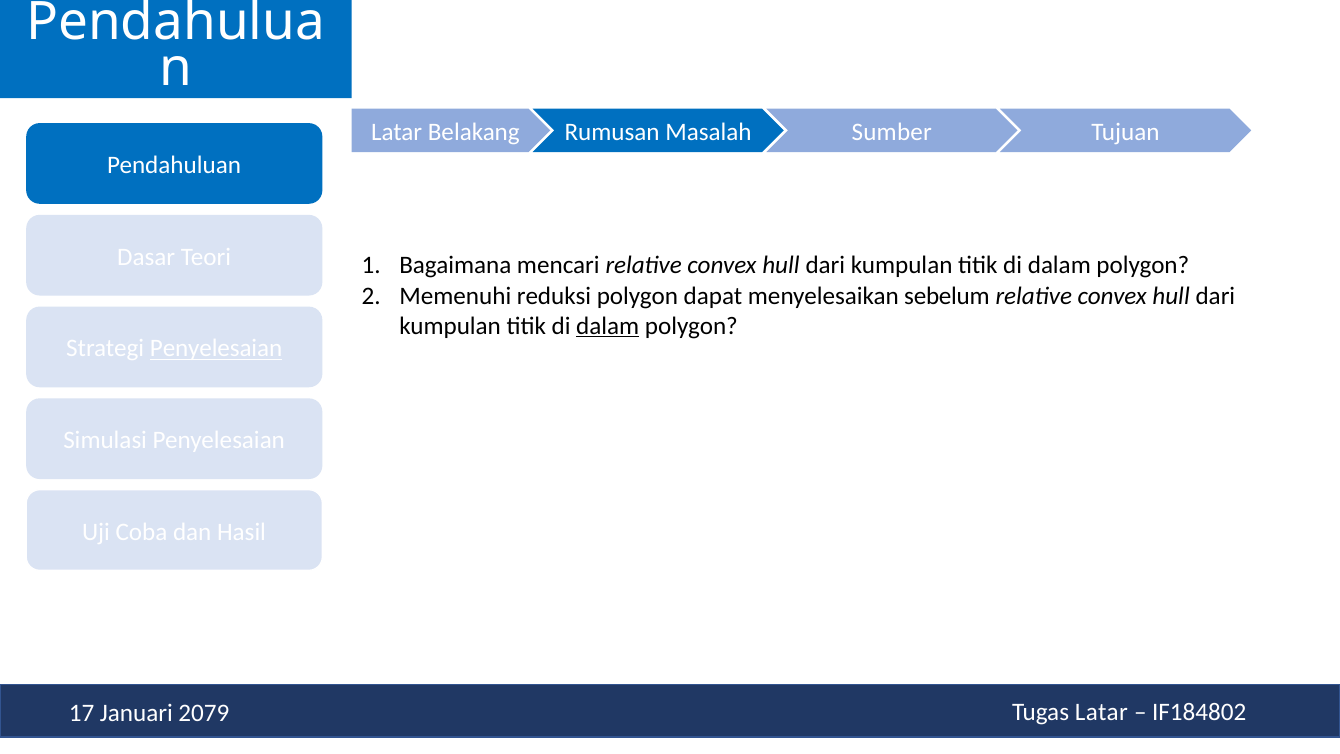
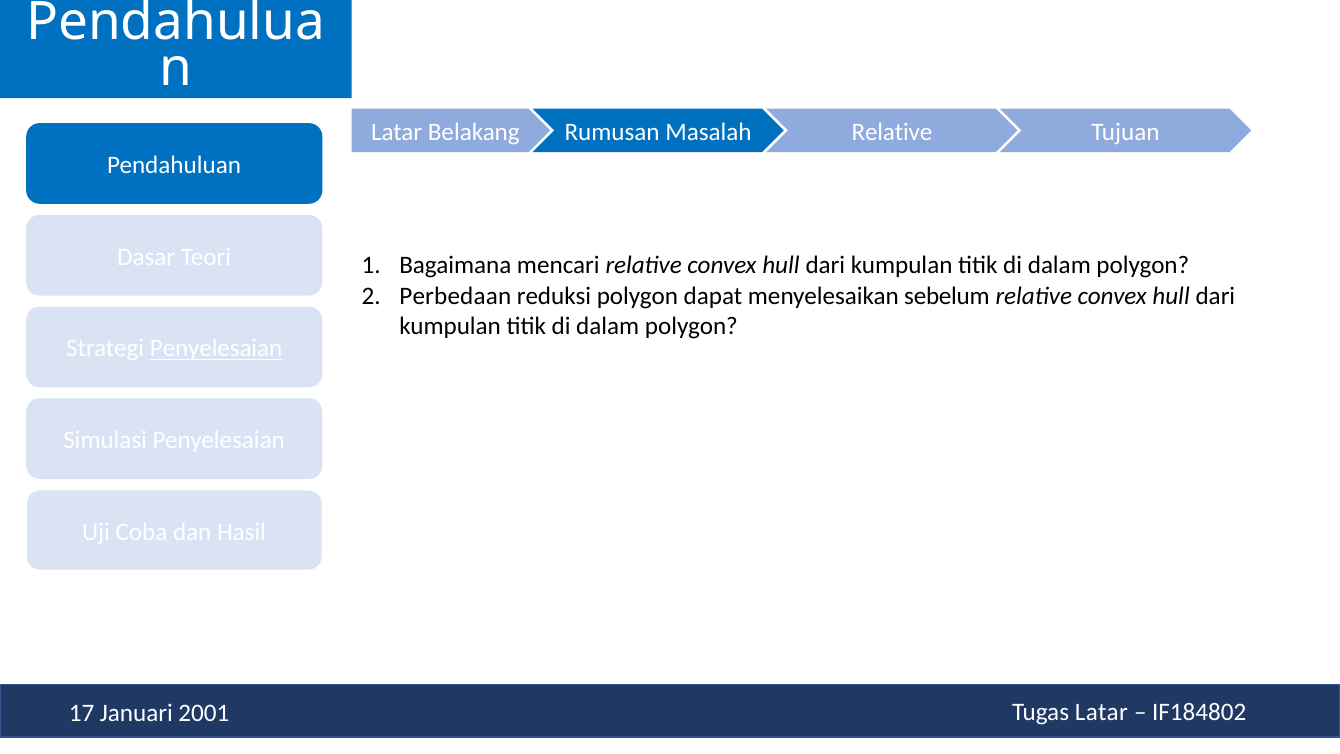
Masalah Sumber: Sumber -> Relative
Memenuhi: Memenuhi -> Perbedaan
dalam at (608, 326) underline: present -> none
2079: 2079 -> 2001
